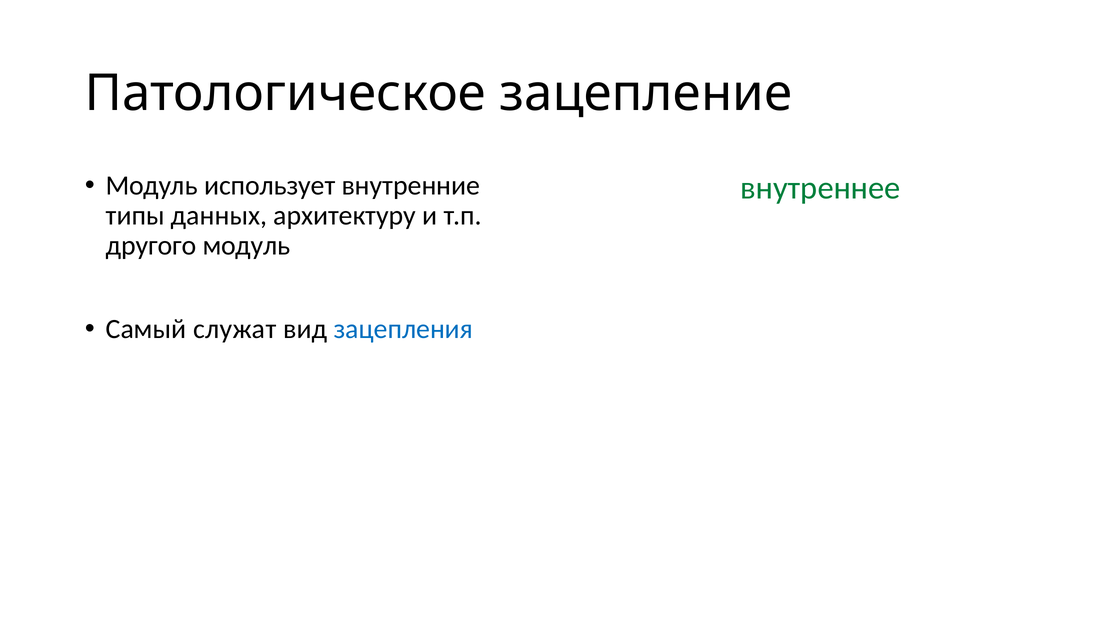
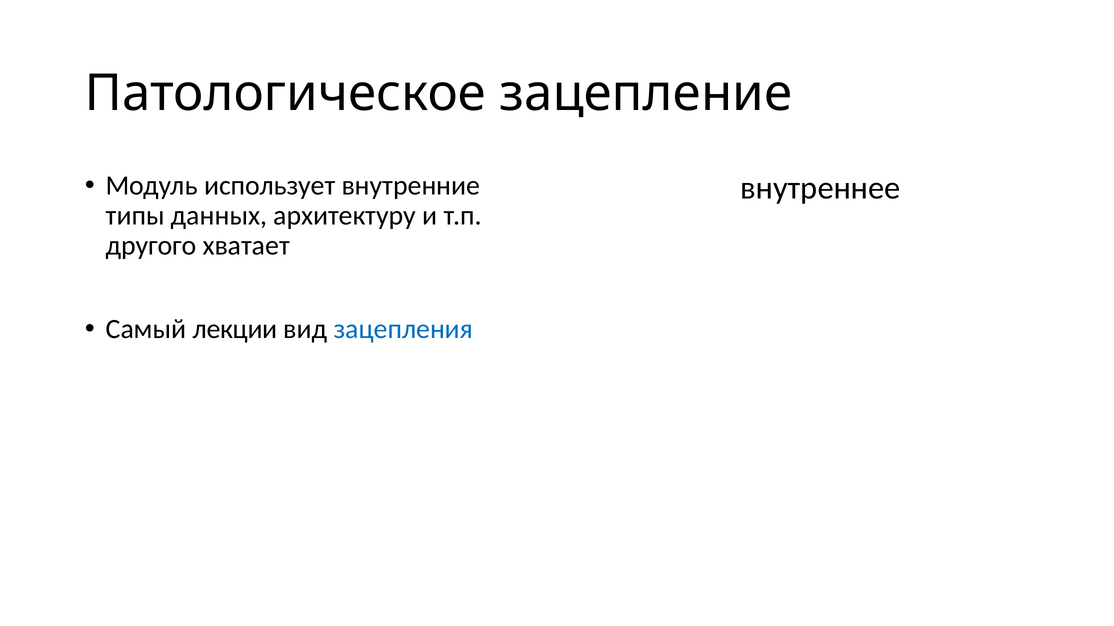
внутреннее colour: green -> black
другого модуль: модуль -> хватает
служат: служат -> лекции
